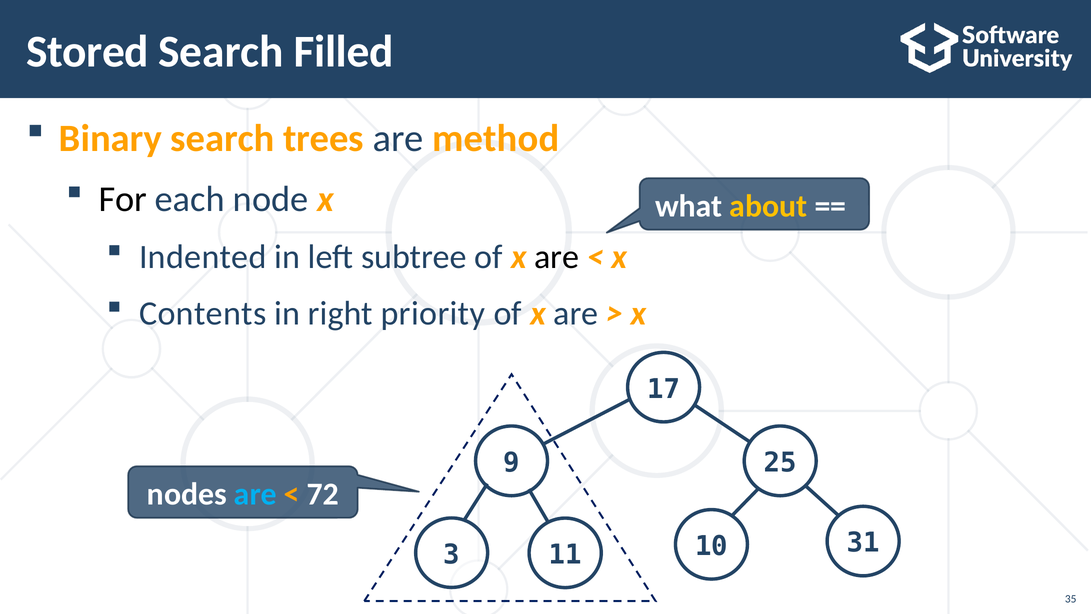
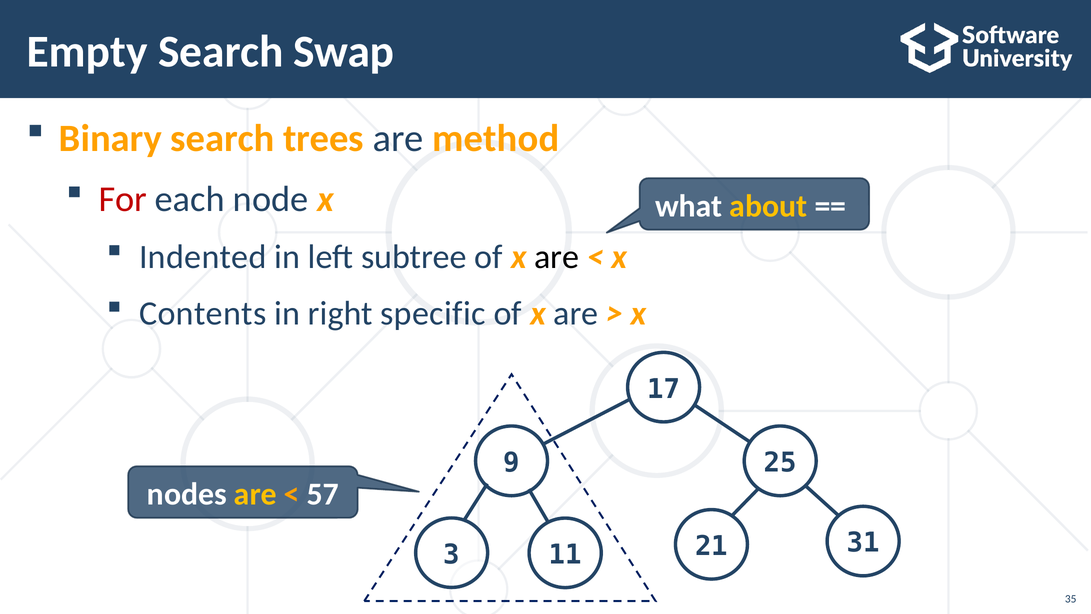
Stored: Stored -> Empty
Filled: Filled -> Swap
For colour: black -> red
priority: priority -> specific
are at (255, 494) colour: light blue -> yellow
72: 72 -> 57
10: 10 -> 21
